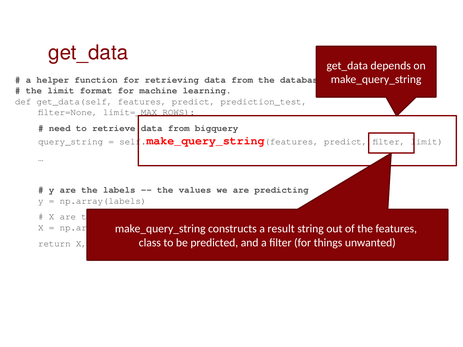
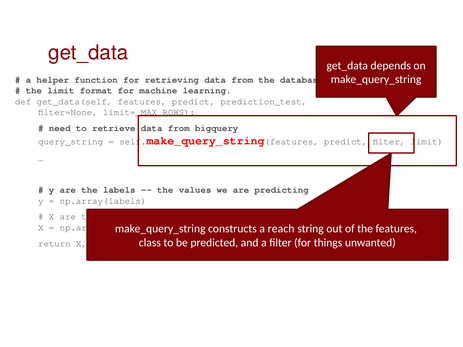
result: result -> reach
